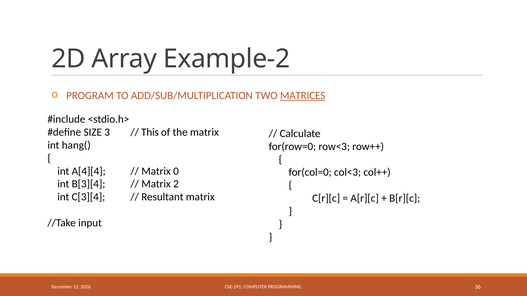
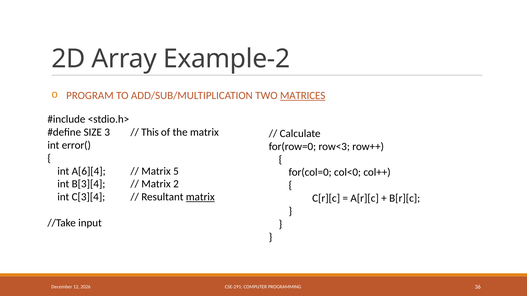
hang(: hang( -> error(
A[4][4: A[4][4 -> A[6][4
0: 0 -> 5
col<3: col<3 -> col<0
matrix at (200, 197) underline: none -> present
